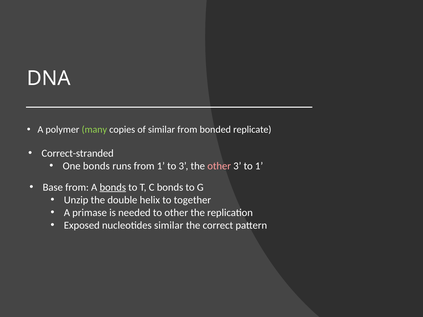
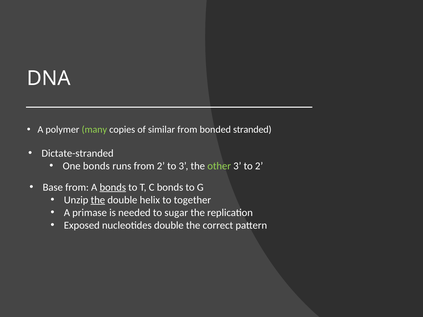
replicate: replicate -> stranded
Correct-stranded: Correct-stranded -> Dictate-stranded
from 1: 1 -> 2
other at (219, 166) colour: pink -> light green
to 1: 1 -> 2
the at (98, 200) underline: none -> present
to other: other -> sugar
nucleotides similar: similar -> double
